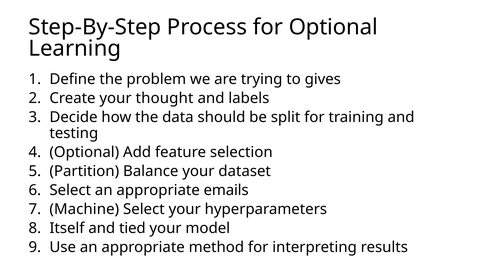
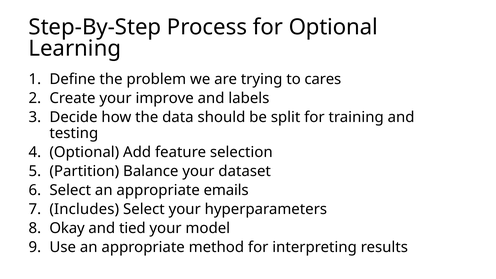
gives: gives -> cares
thought: thought -> improve
Machine: Machine -> Includes
Itself: Itself -> Okay
